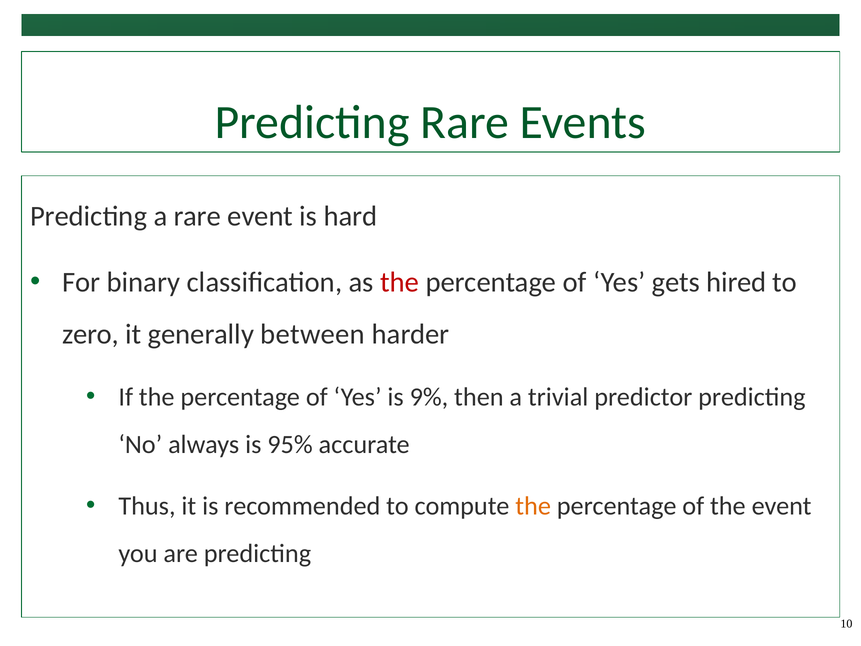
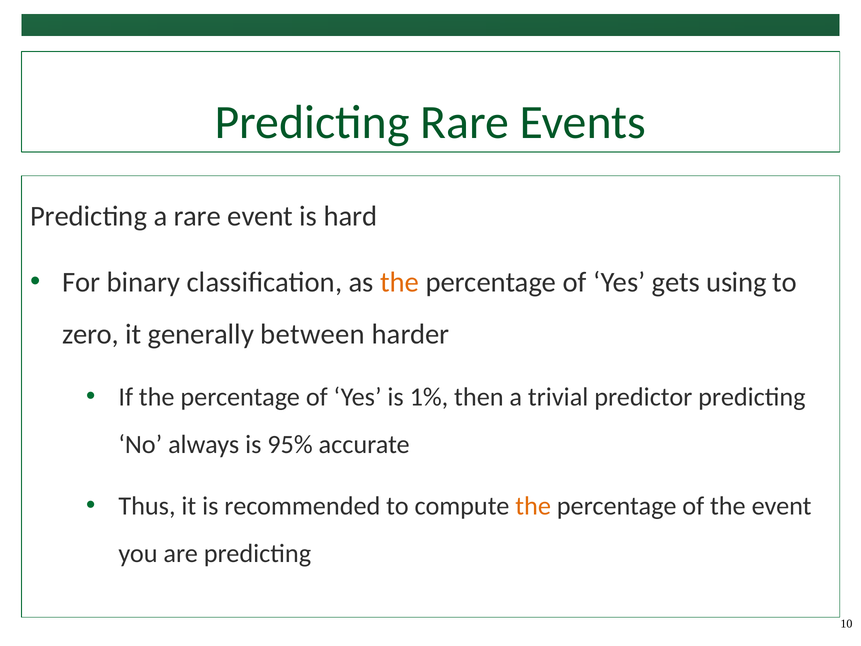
the at (400, 282) colour: red -> orange
hired: hired -> using
9%: 9% -> 1%
